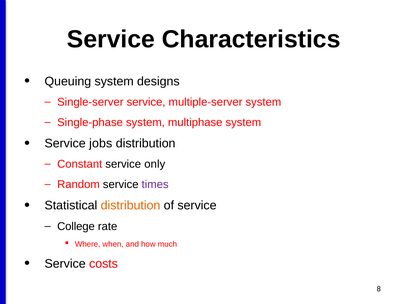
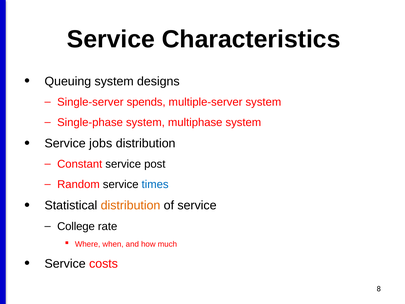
Single-server service: service -> spends
only: only -> post
times colour: purple -> blue
